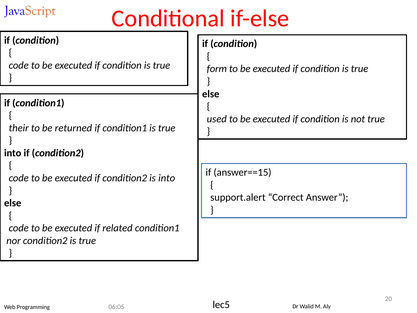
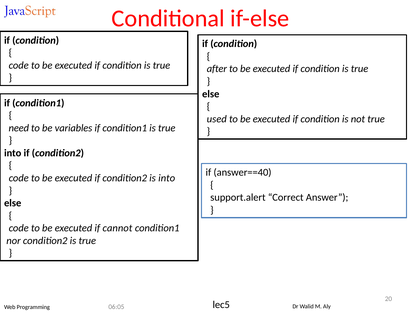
form: form -> after
their: their -> need
returned: returned -> variables
answer==15: answer==15 -> answer==40
related: related -> cannot
